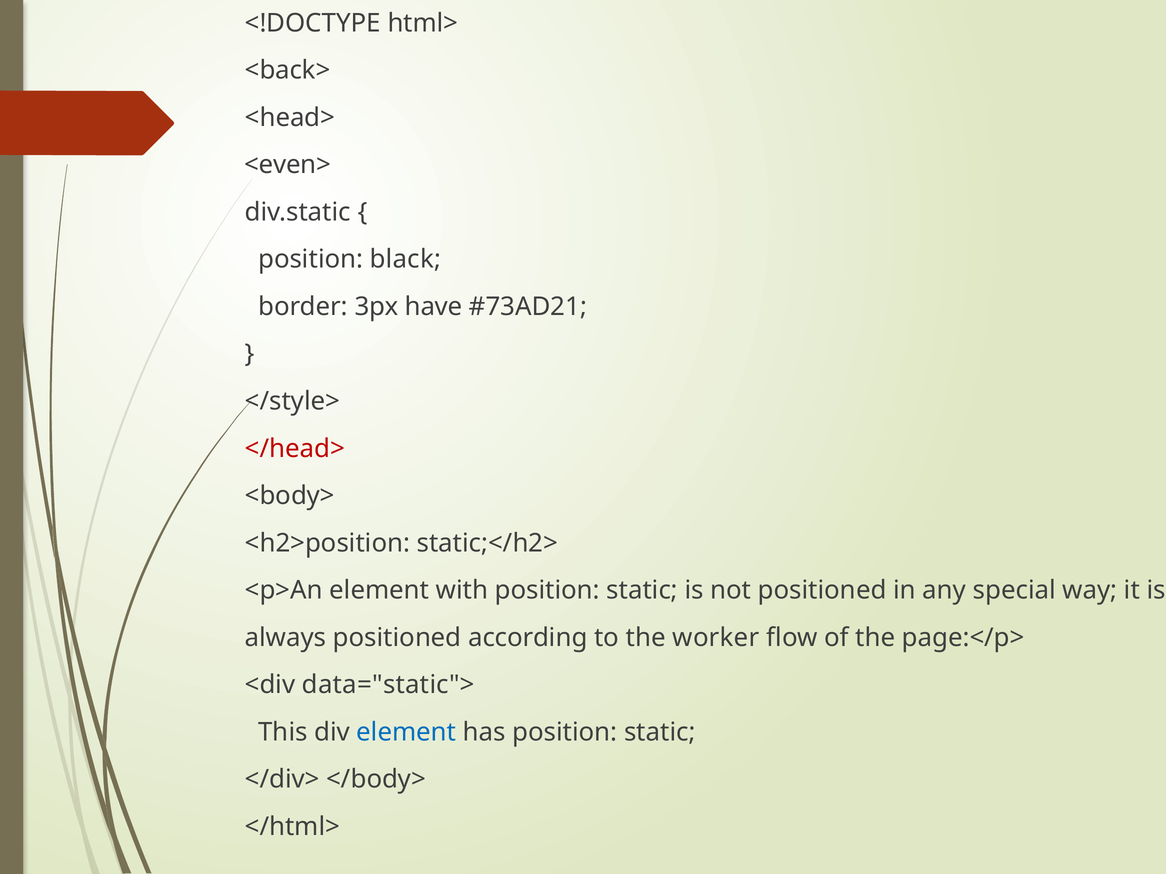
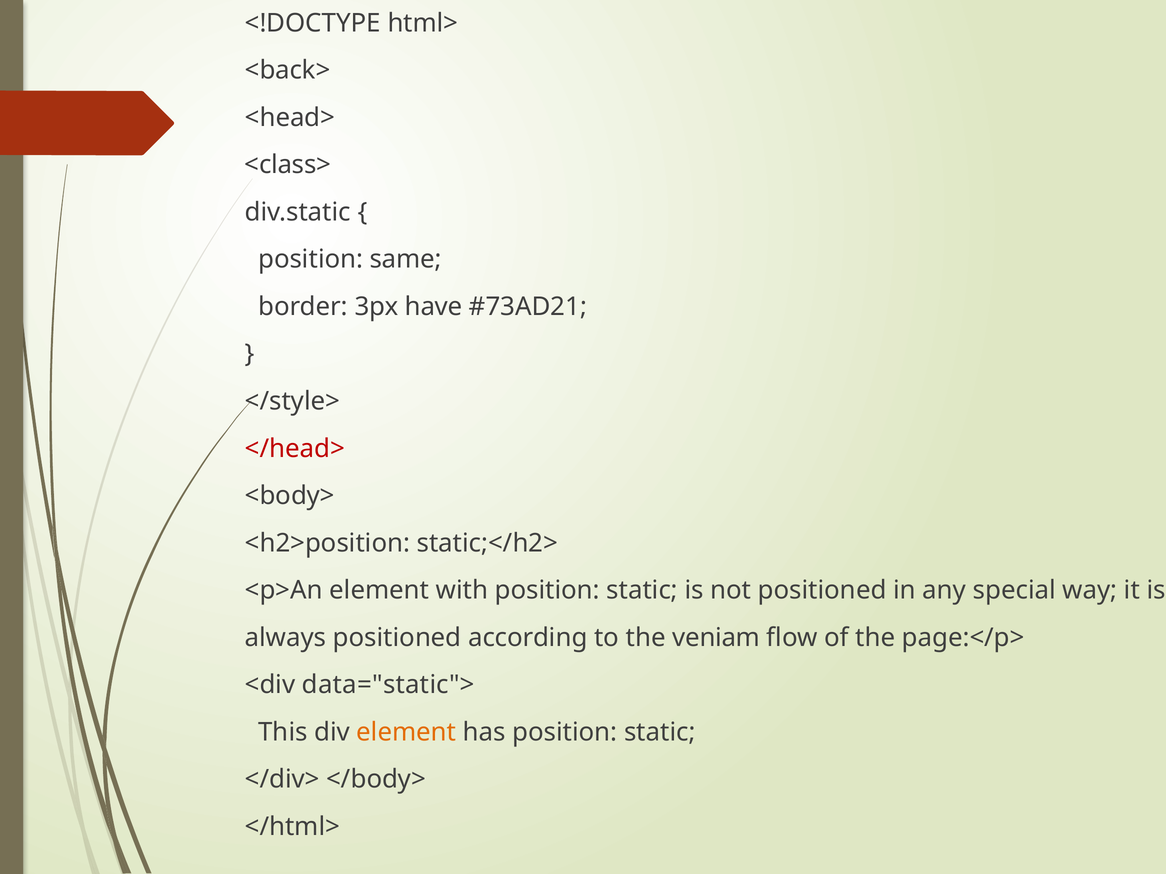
<even>: <even> -> <class>
black: black -> same
worker: worker -> veniam
element at (406, 732) colour: blue -> orange
